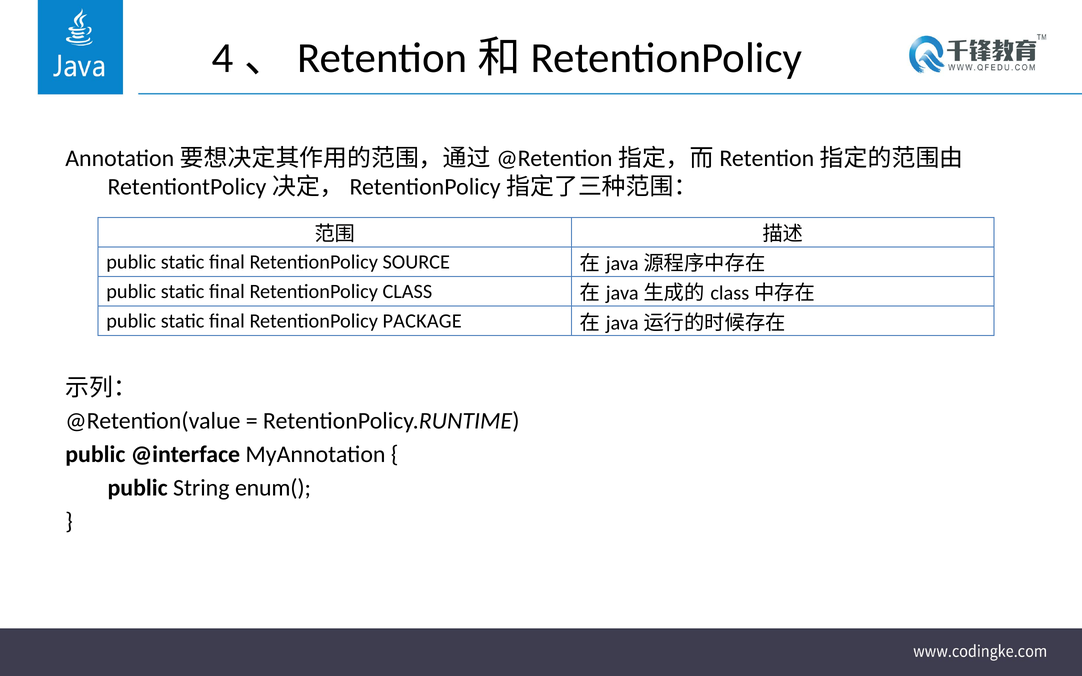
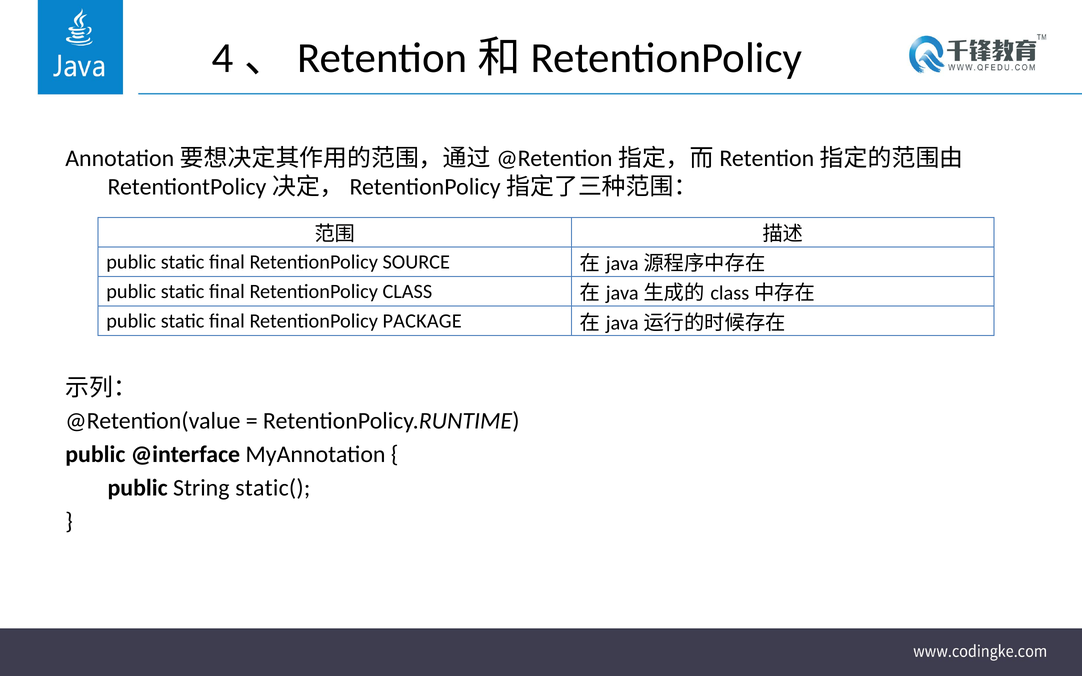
enum(: enum( -> static(
